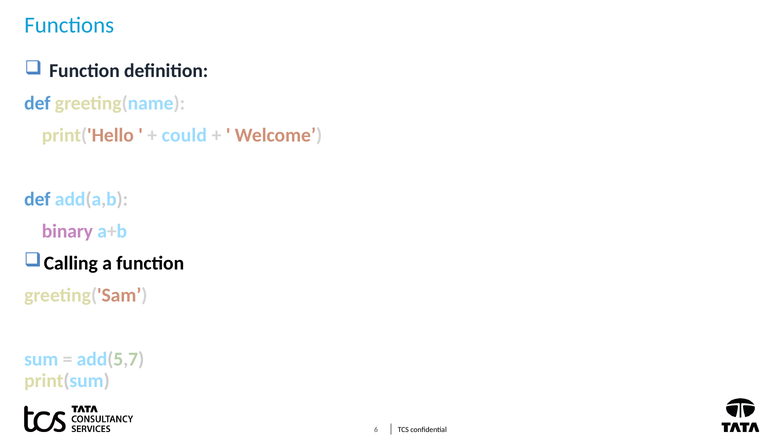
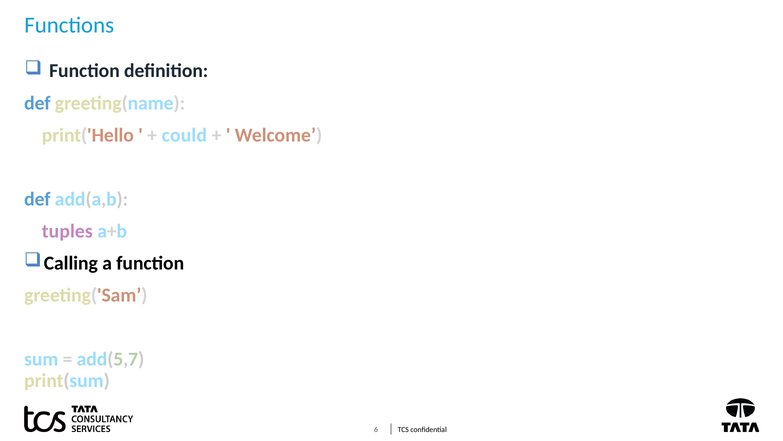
binary: binary -> tuples
